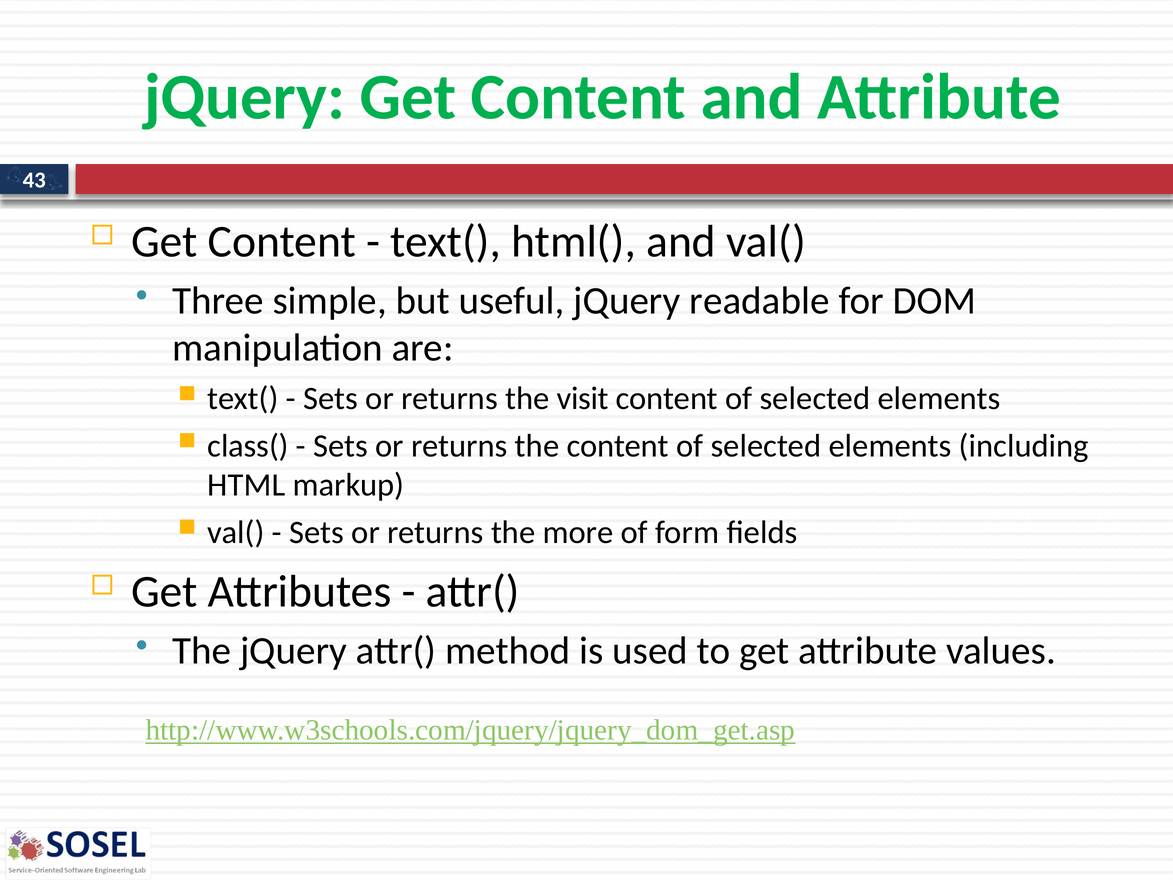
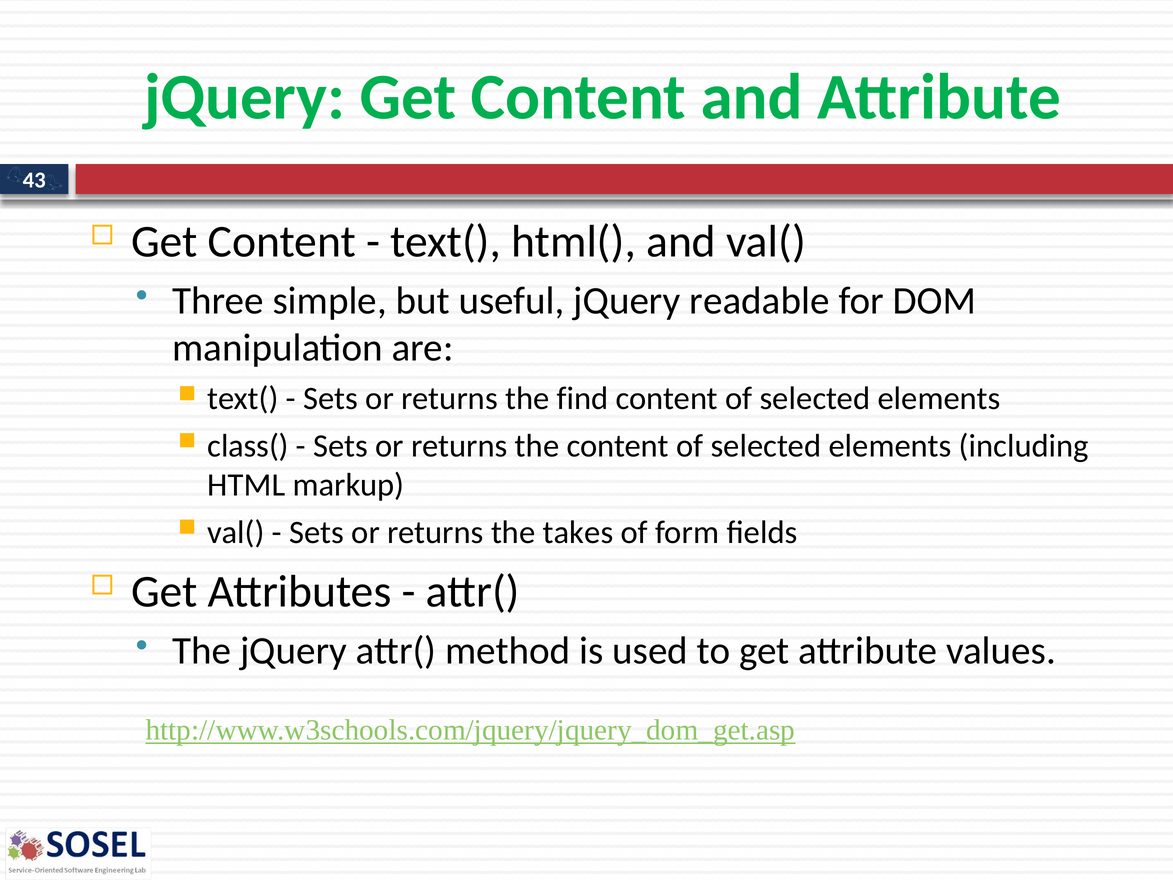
visit: visit -> find
more: more -> takes
